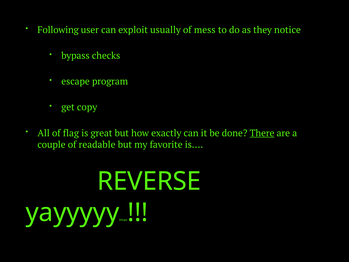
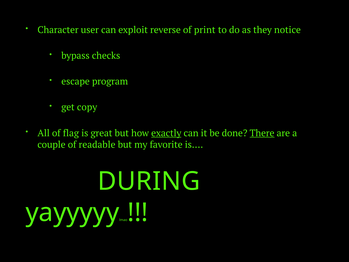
Following: Following -> Character
usually: usually -> reverse
mess: mess -> print
exactly underline: none -> present
REVERSE: REVERSE -> DURING
